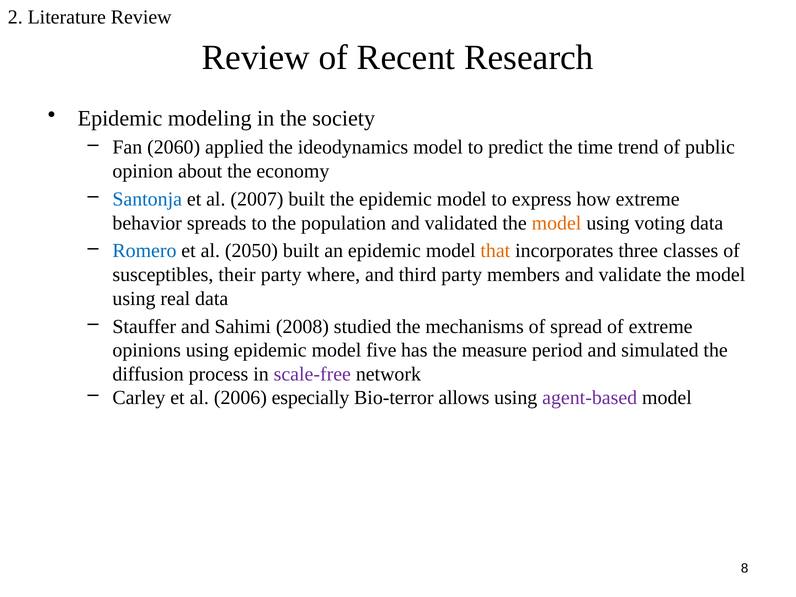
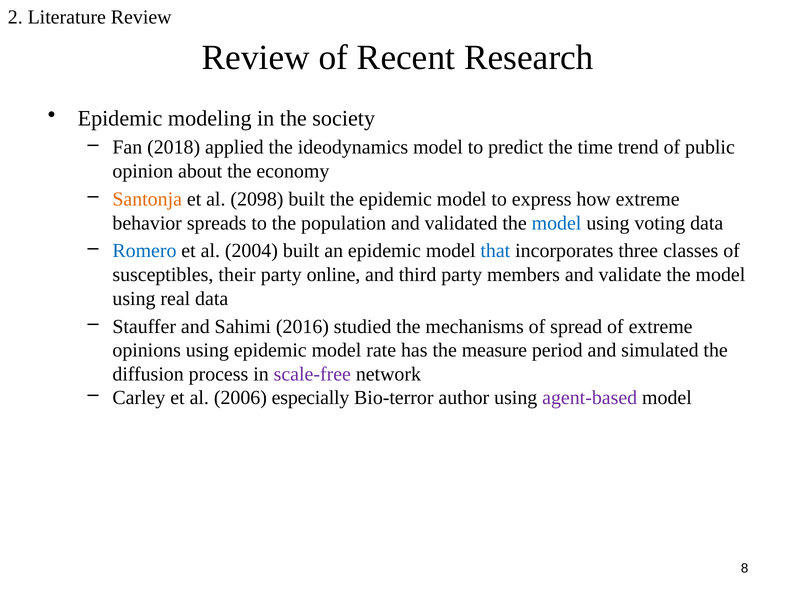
2060: 2060 -> 2018
Santonja colour: blue -> orange
2007: 2007 -> 2098
model at (557, 223) colour: orange -> blue
2050: 2050 -> 2004
that colour: orange -> blue
where: where -> online
2008: 2008 -> 2016
five: five -> rate
allows: allows -> author
